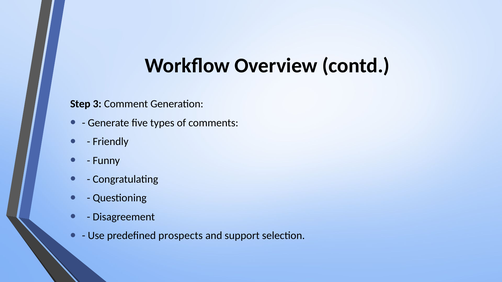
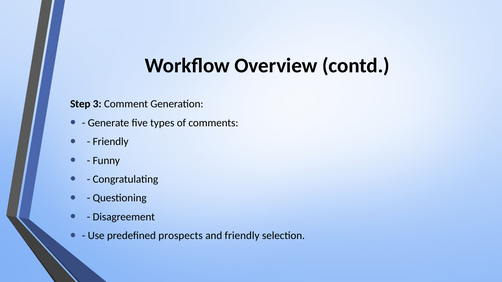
and support: support -> friendly
